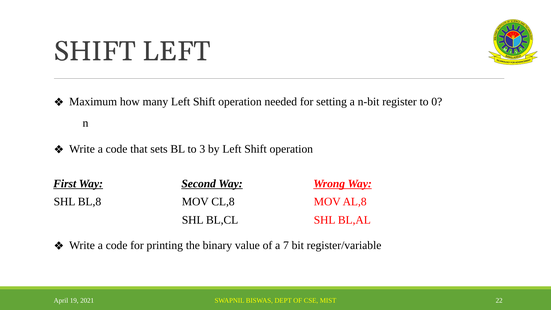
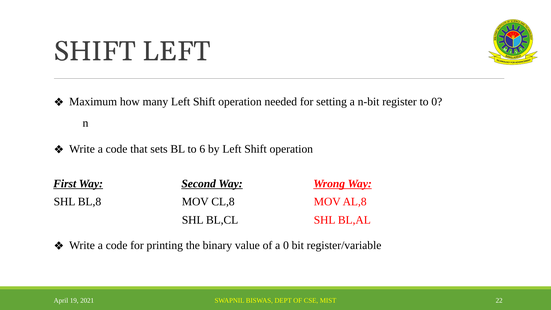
3: 3 -> 6
a 7: 7 -> 0
